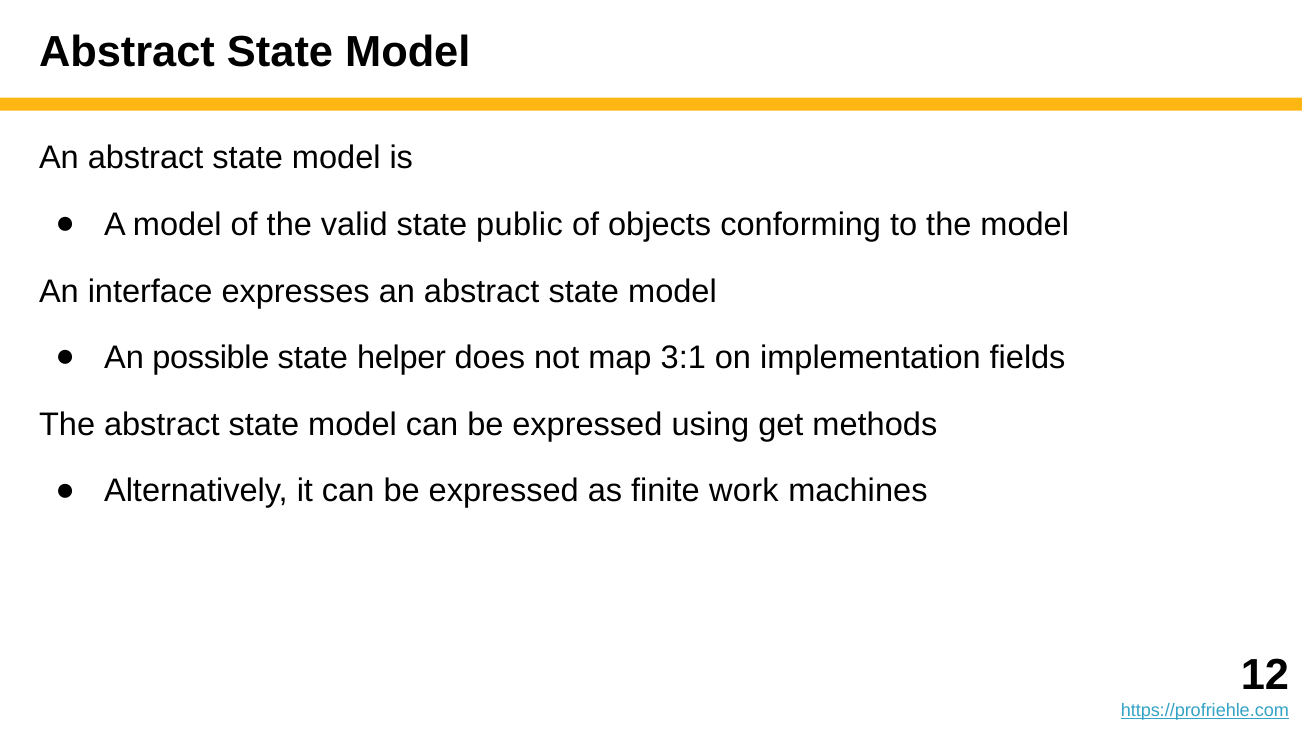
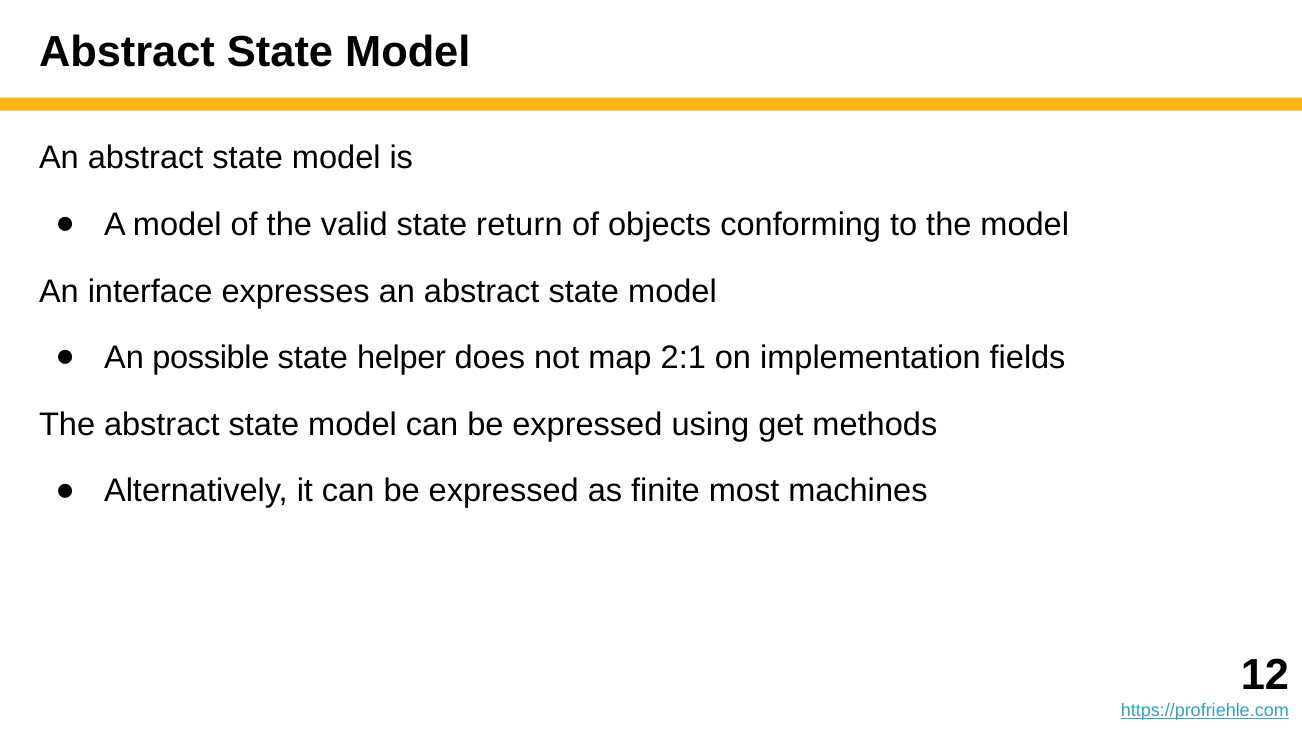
public: public -> return
3:1: 3:1 -> 2:1
work: work -> most
